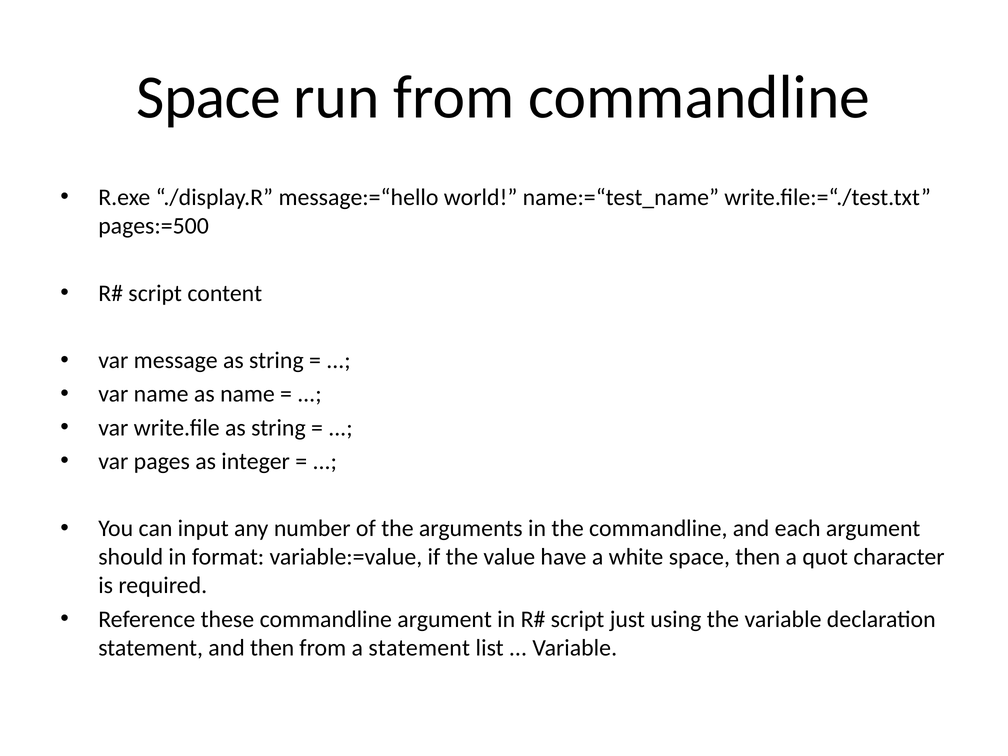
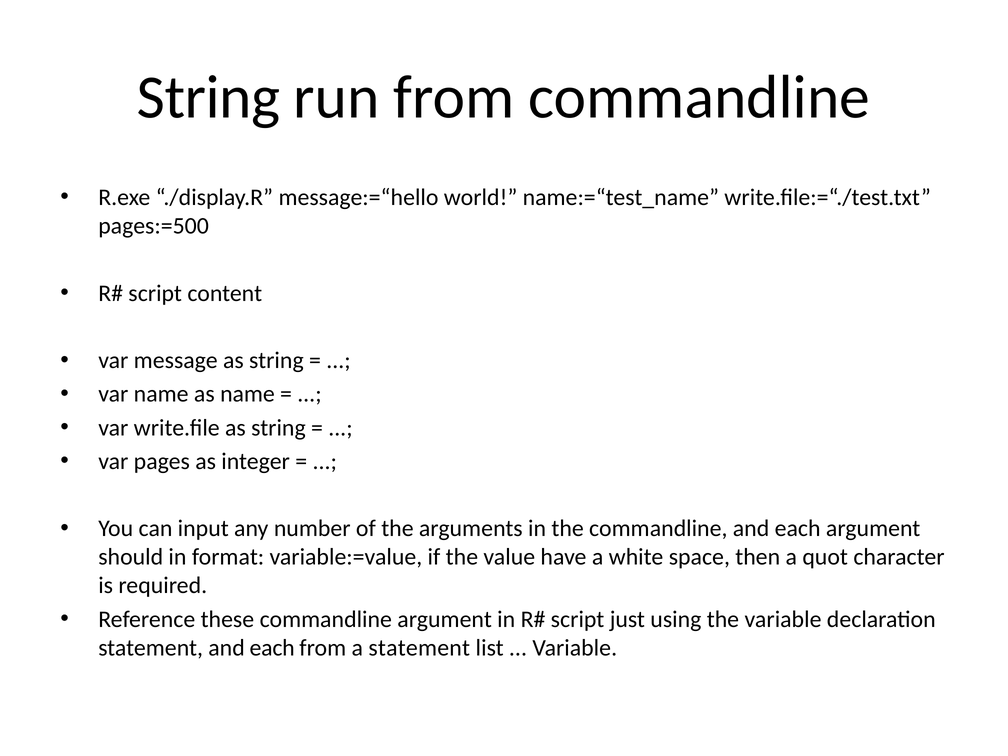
Space at (209, 98): Space -> String
statement and then: then -> each
